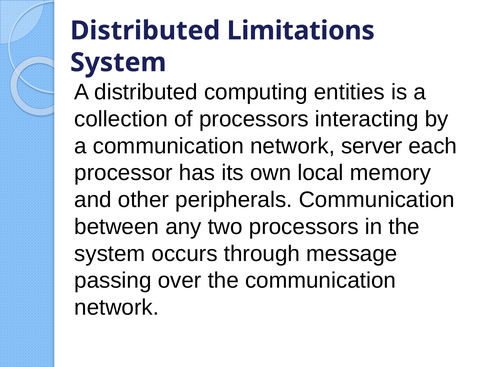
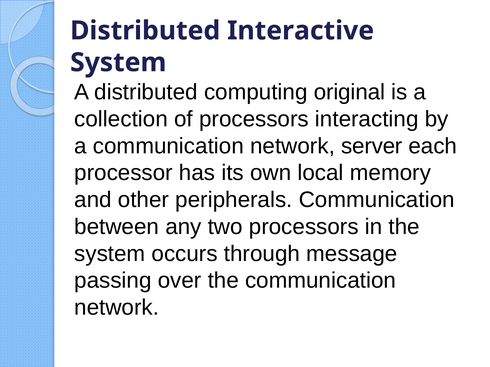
Limitations: Limitations -> Interactive
entities: entities -> original
